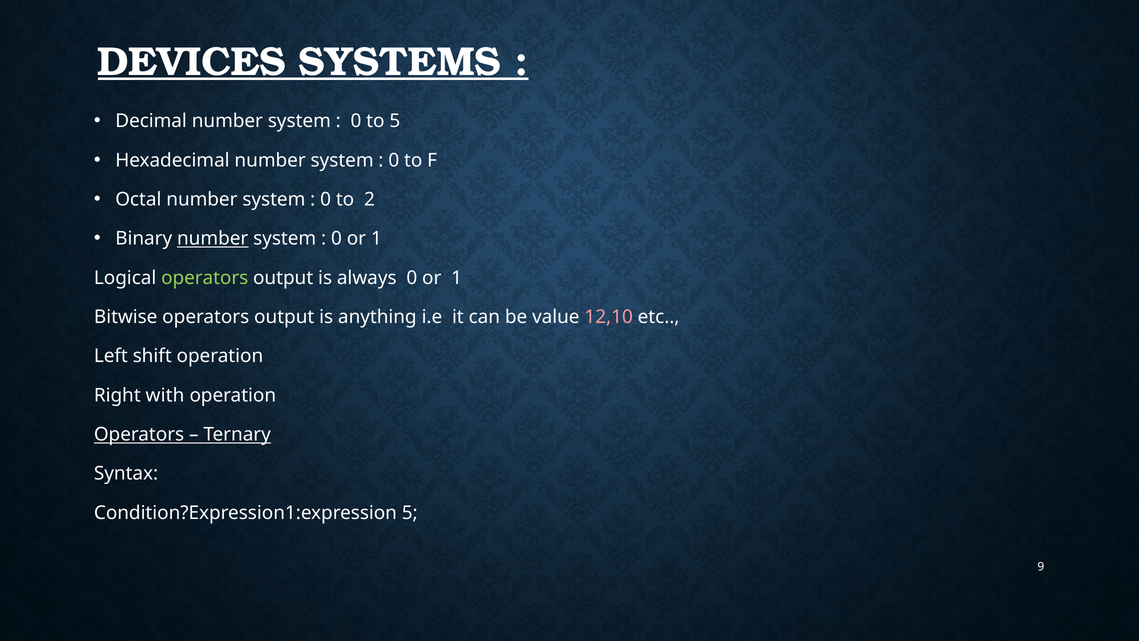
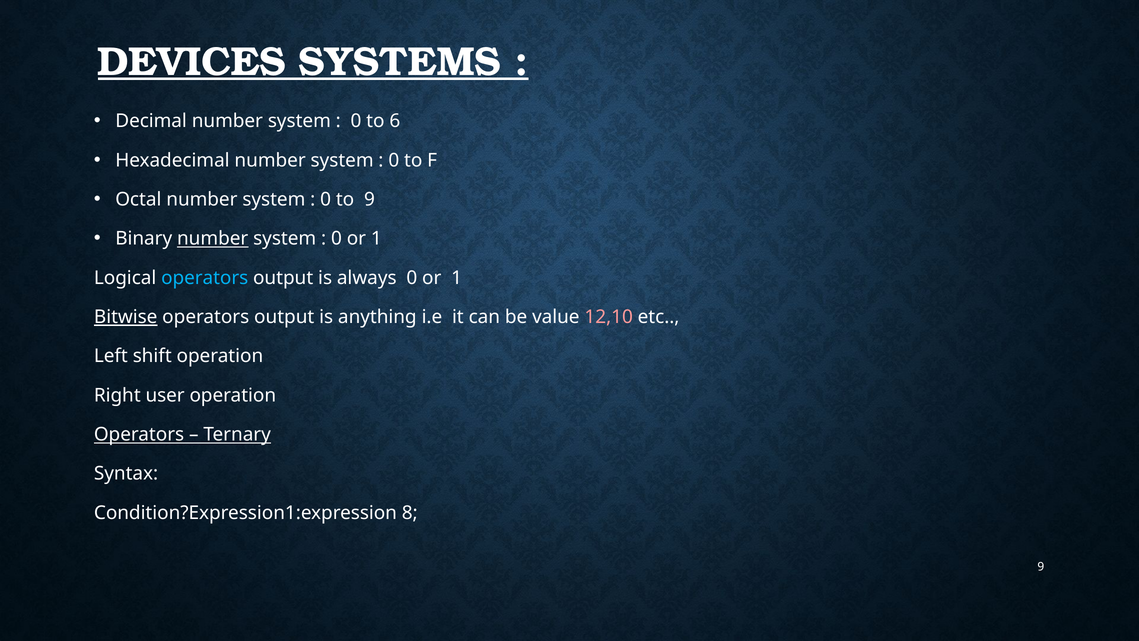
to 5: 5 -> 6
to 2: 2 -> 9
operators at (205, 278) colour: light green -> light blue
Bitwise underline: none -> present
with: with -> user
Condition?Expression1:expression 5: 5 -> 8
